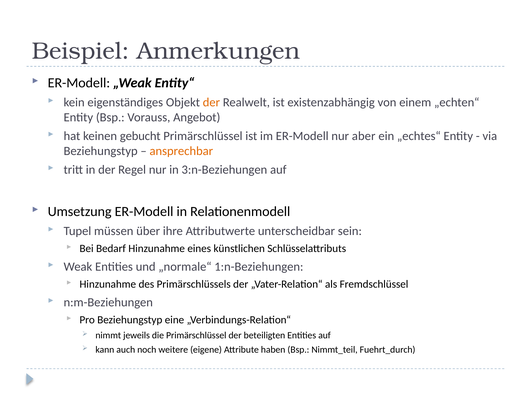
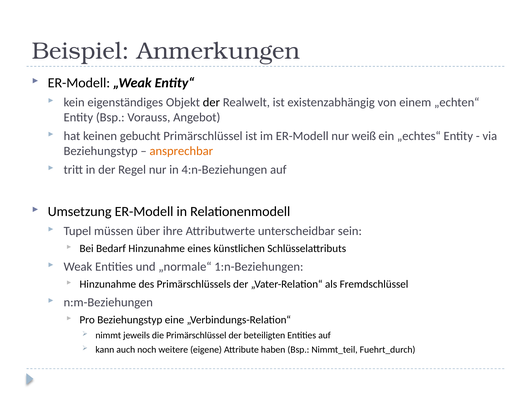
der at (211, 102) colour: orange -> black
aber: aber -> weiß
3:n-Beziehungen: 3:n-Beziehungen -> 4:n-Beziehungen
